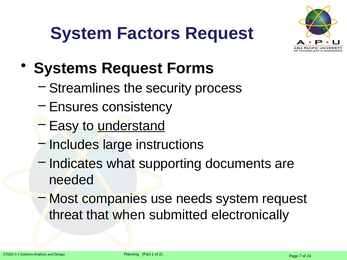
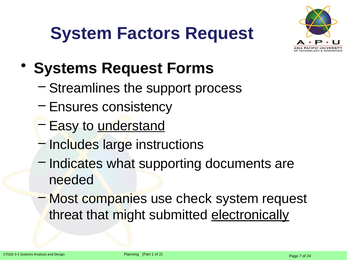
security: security -> support
needs: needs -> check
when: when -> might
electronically underline: none -> present
